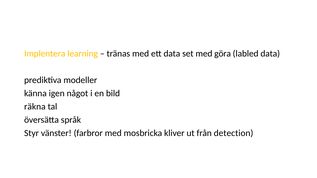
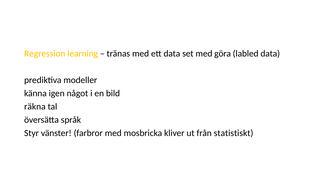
Implentera: Implentera -> Regression
detection: detection -> statistiskt
